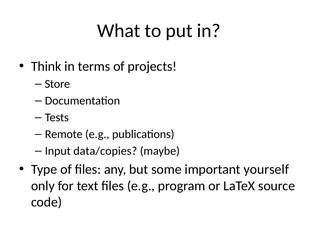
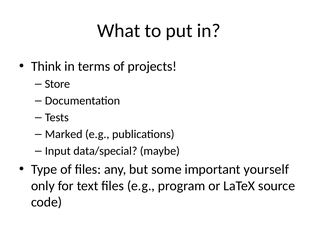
Remote: Remote -> Marked
data/copies: data/copies -> data/special
